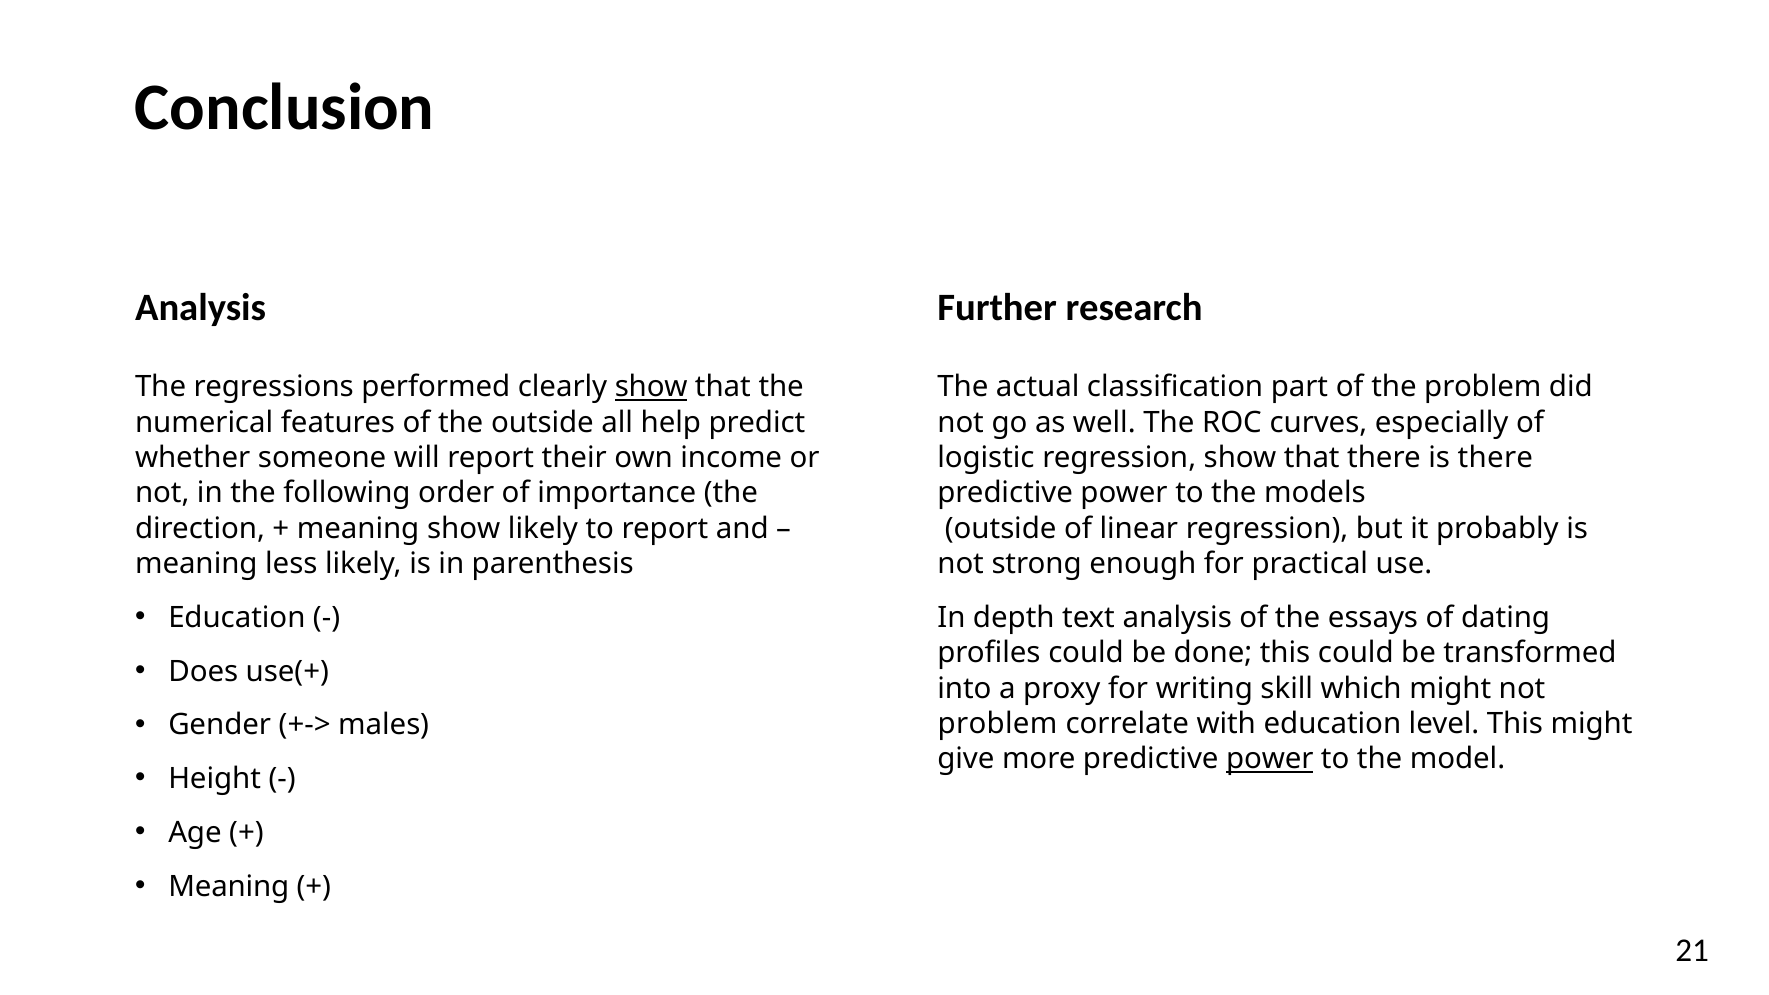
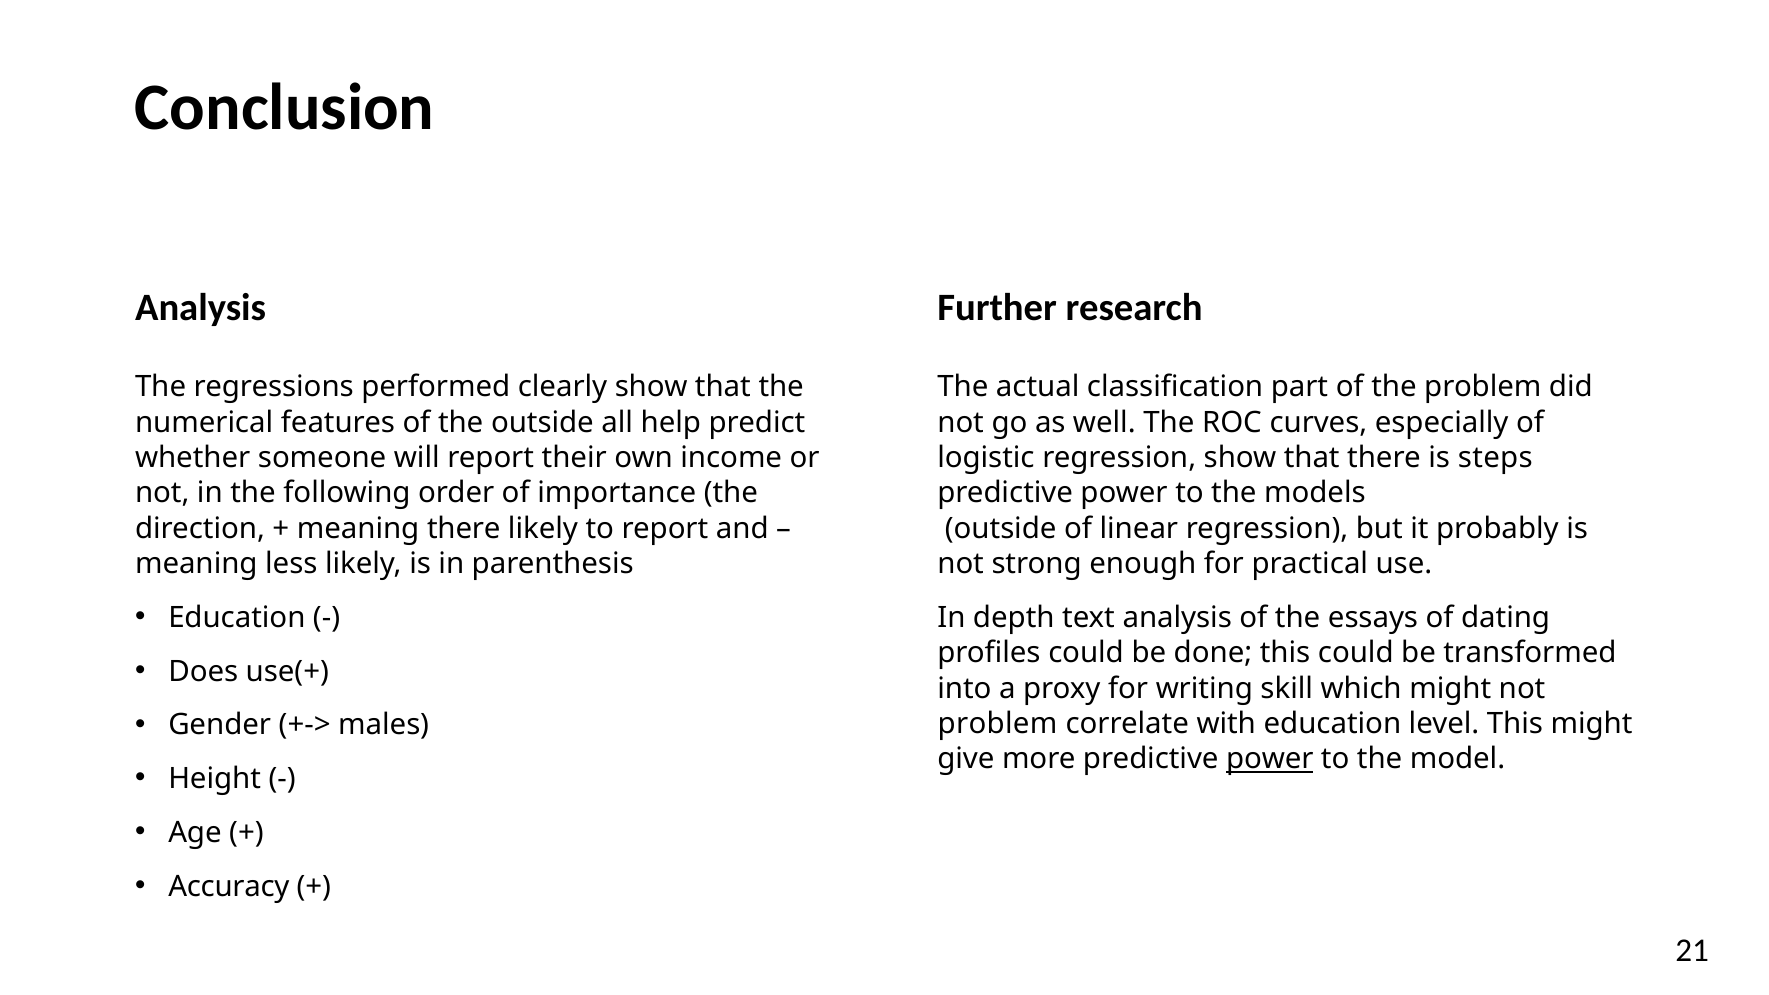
show at (651, 387) underline: present -> none
is there: there -> steps
meaning show: show -> there
Meaning at (229, 887): Meaning -> Accuracy
